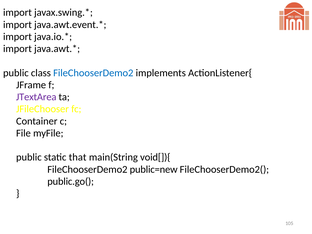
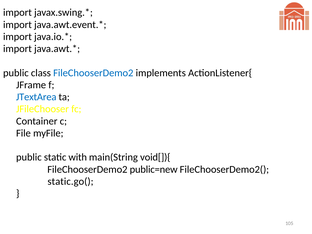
JTextArea colour: purple -> blue
that: that -> with
public.go(: public.go( -> static.go(
